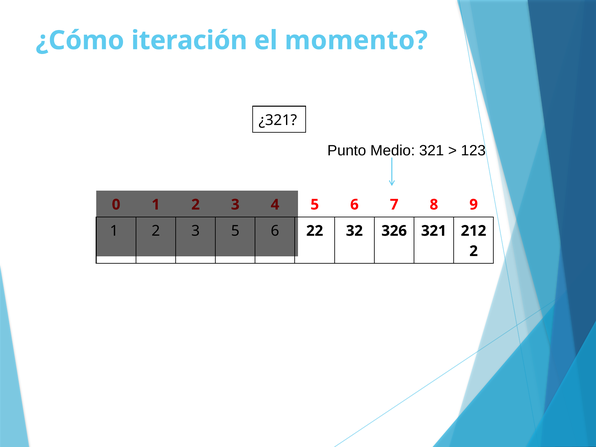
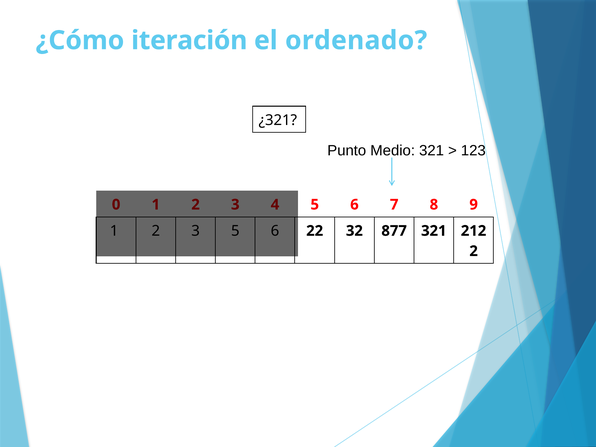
momento: momento -> ordenado
326: 326 -> 877
